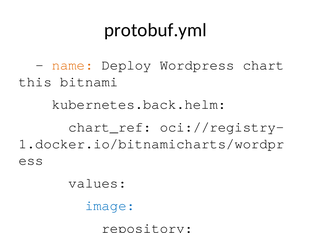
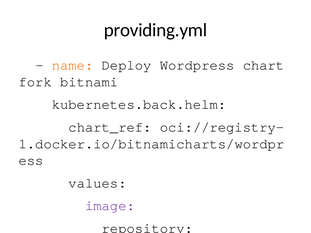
protobuf.yml: protobuf.yml -> providing.yml
this: this -> fork
image colour: blue -> purple
